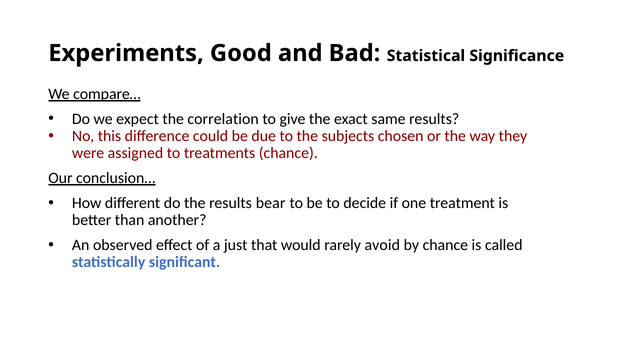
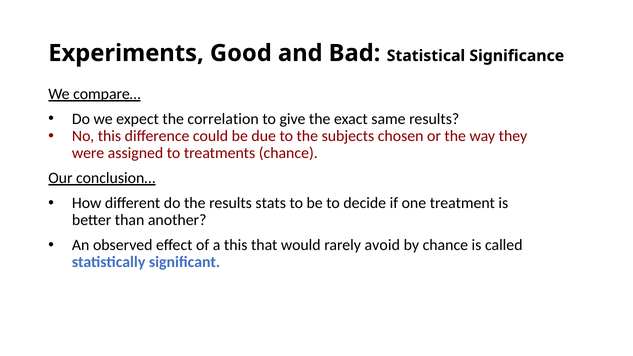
bear: bear -> stats
a just: just -> this
